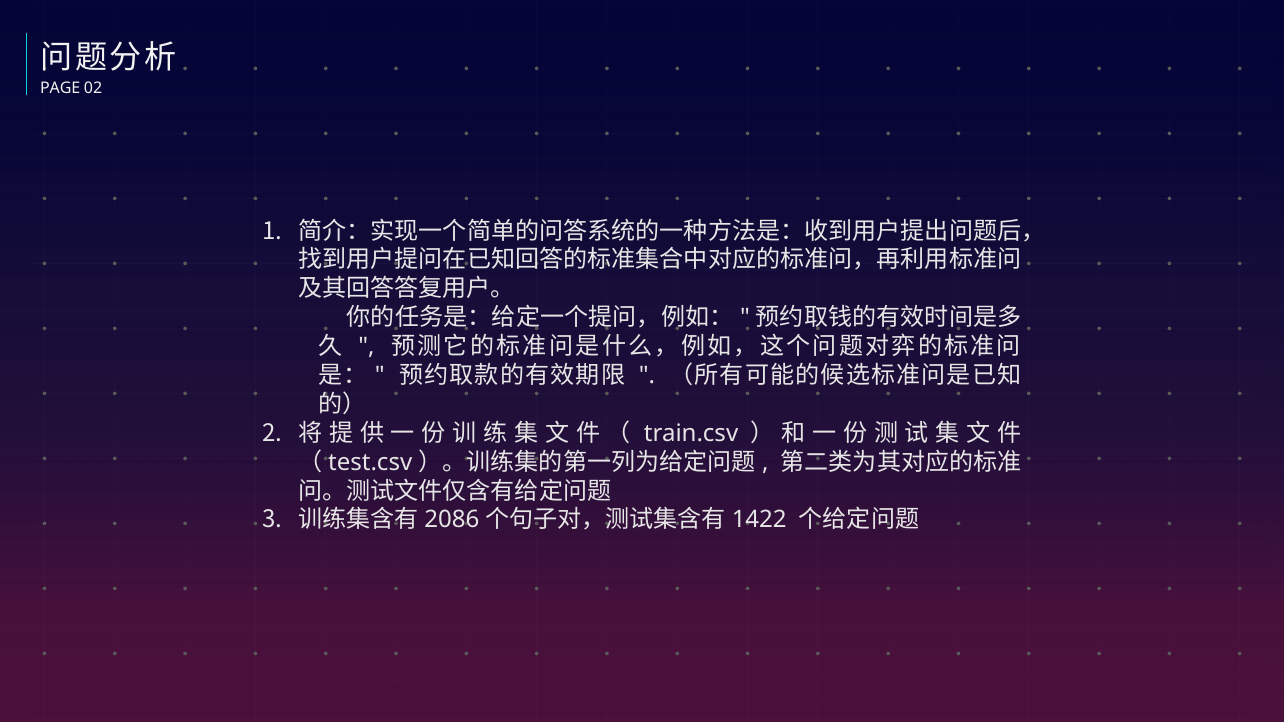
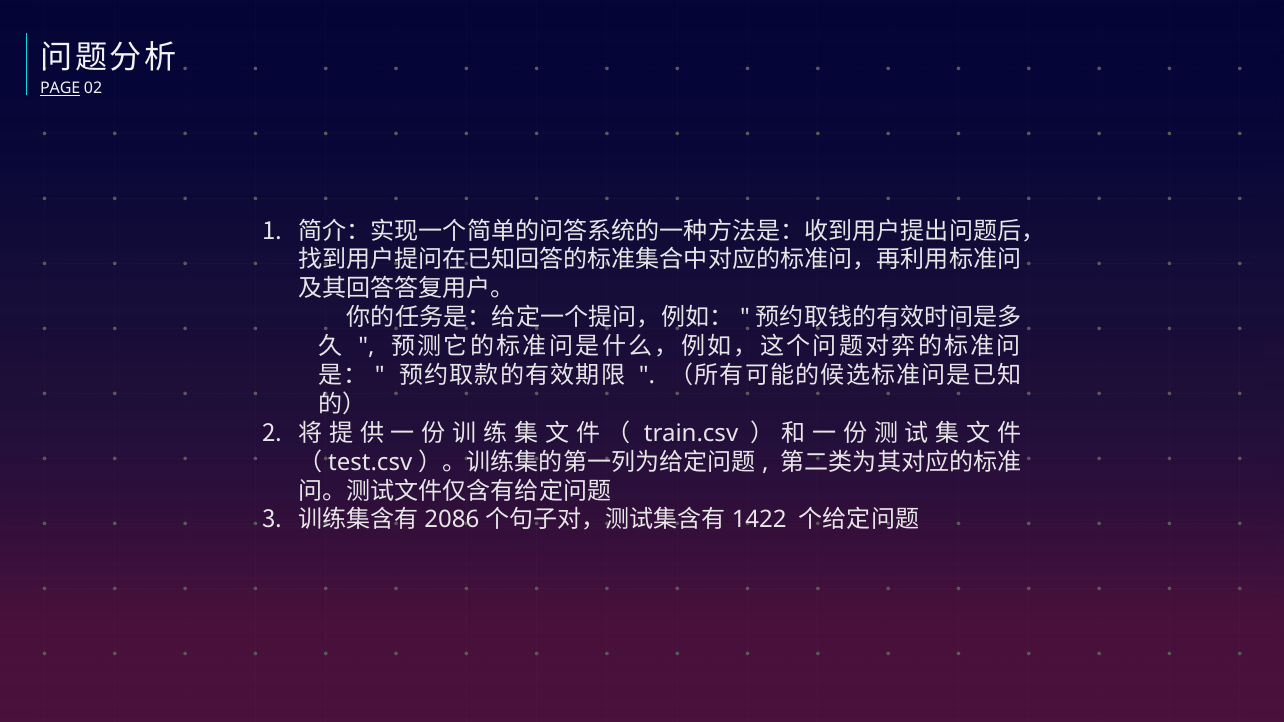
PAGE underline: none -> present
